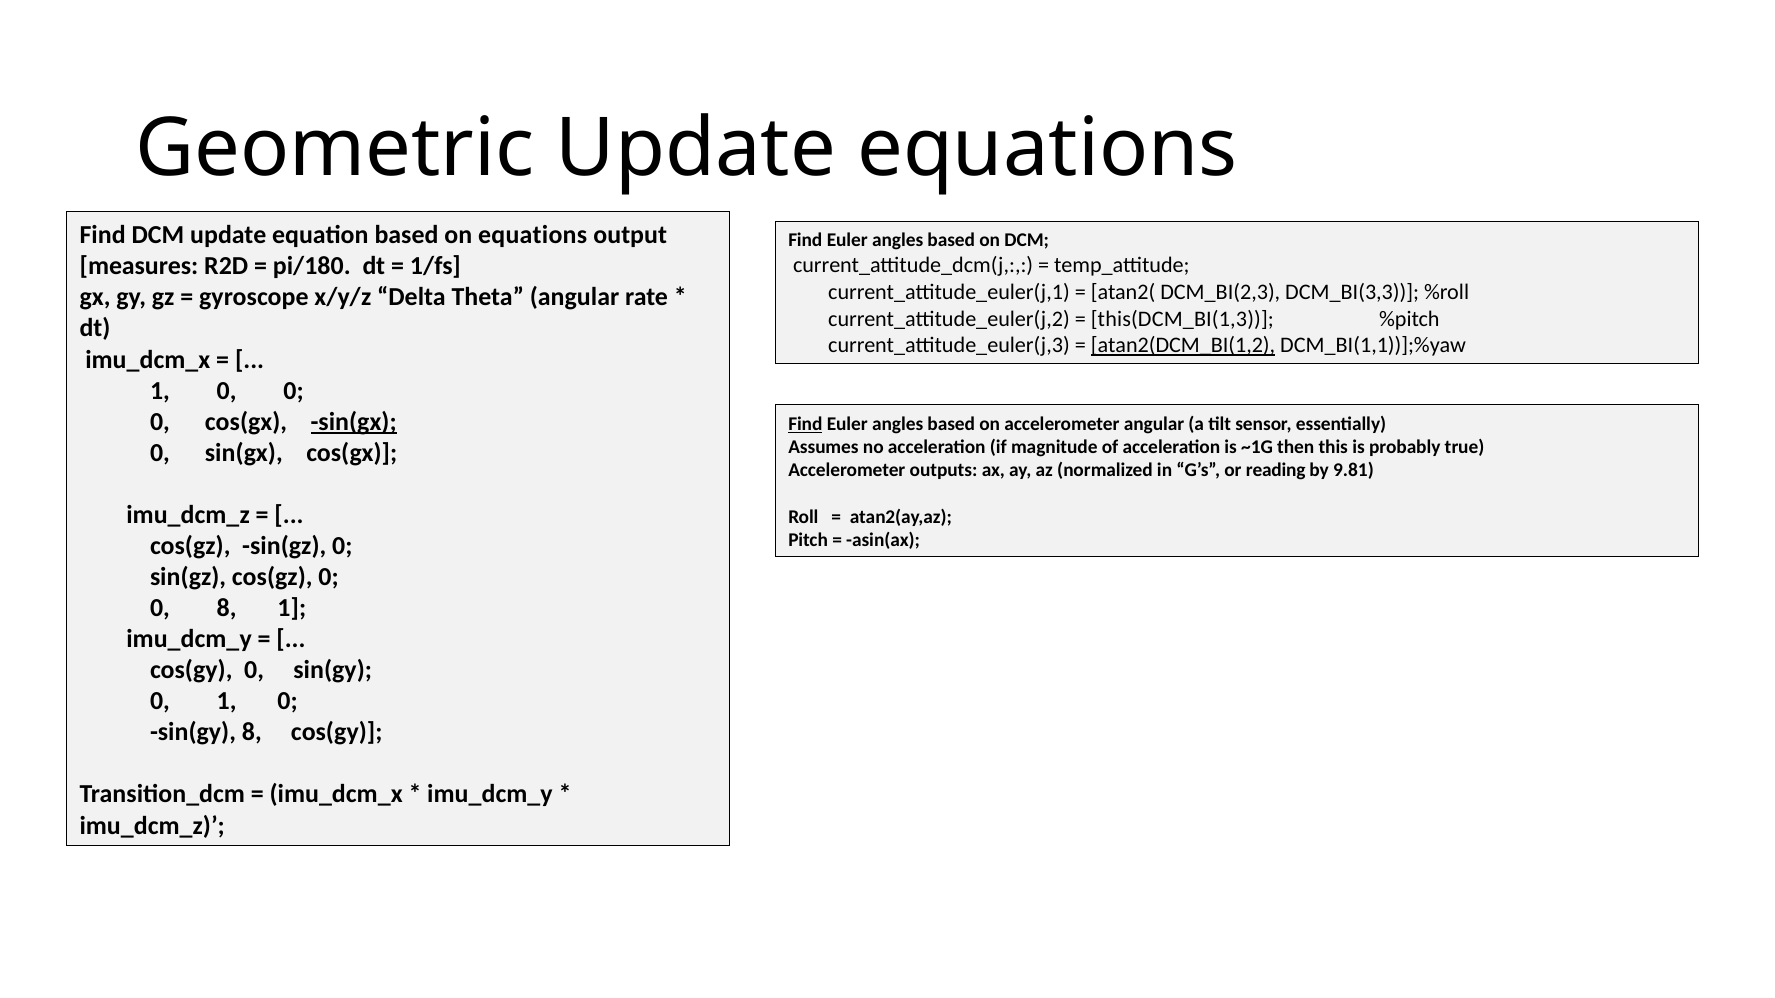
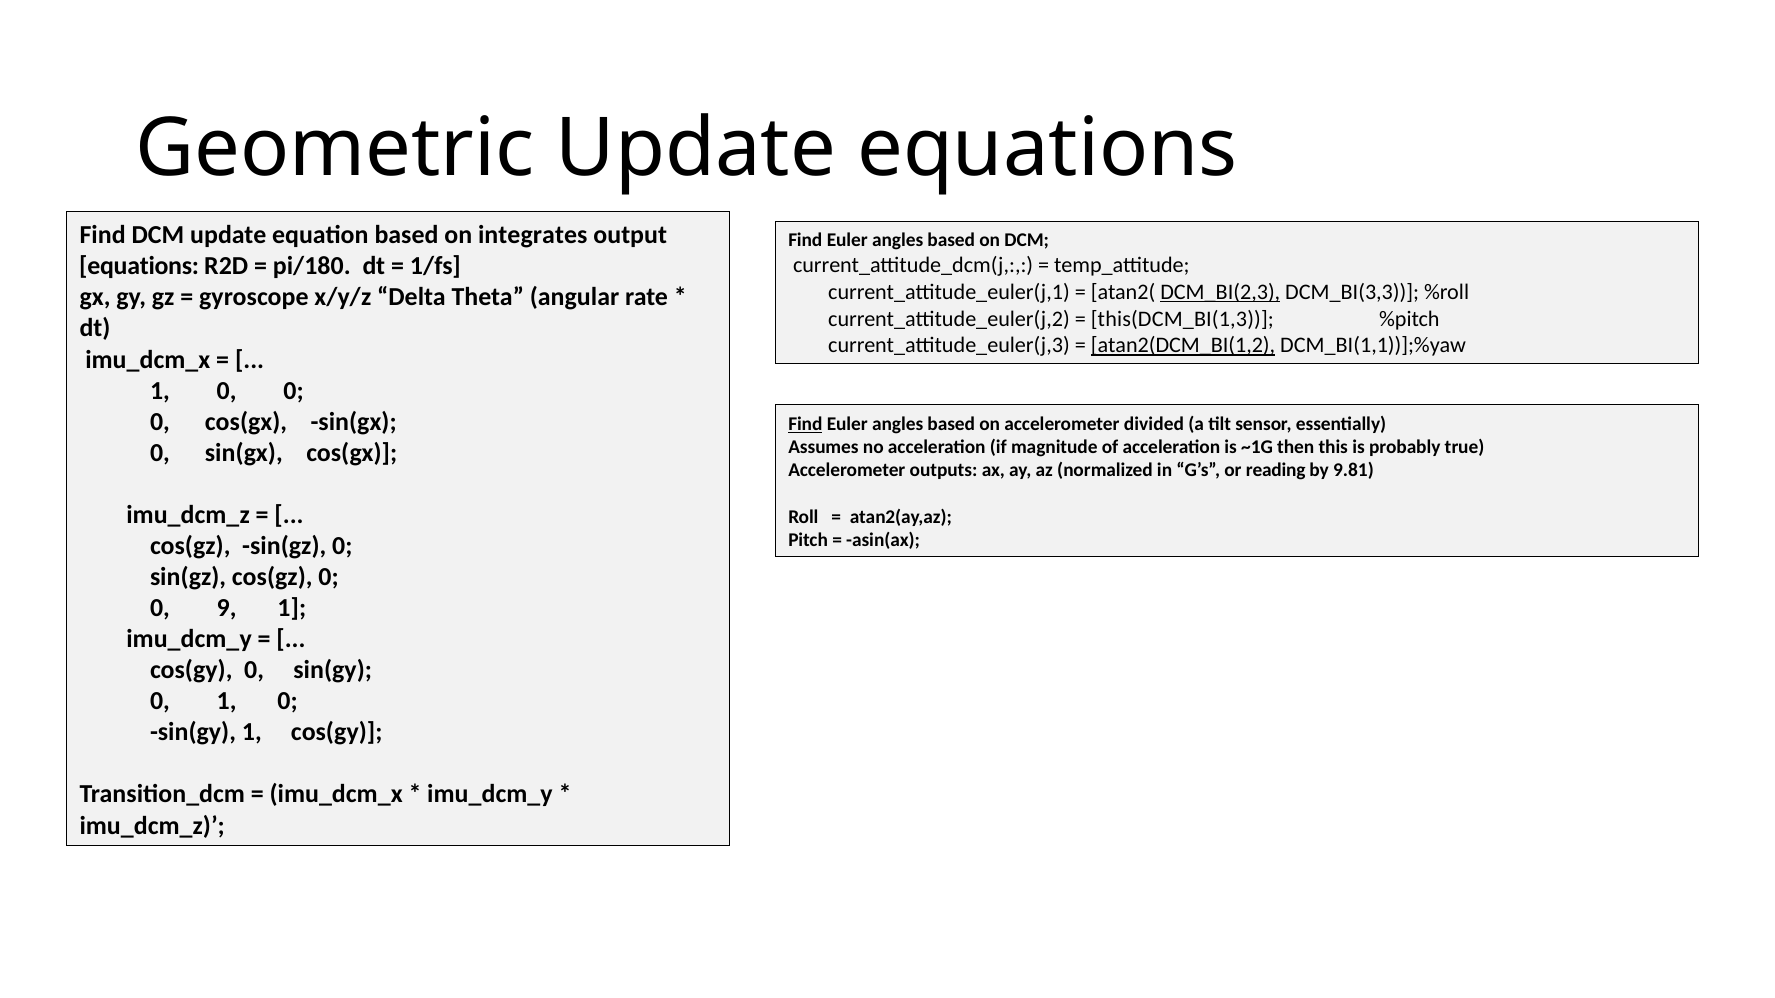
on equations: equations -> integrates
measures at (139, 266): measures -> equations
DCM_BI(2,3 underline: none -> present
sin(gx at (354, 422) underline: present -> none
accelerometer angular: angular -> divided
0 8: 8 -> 9
sin(gy 8: 8 -> 1
